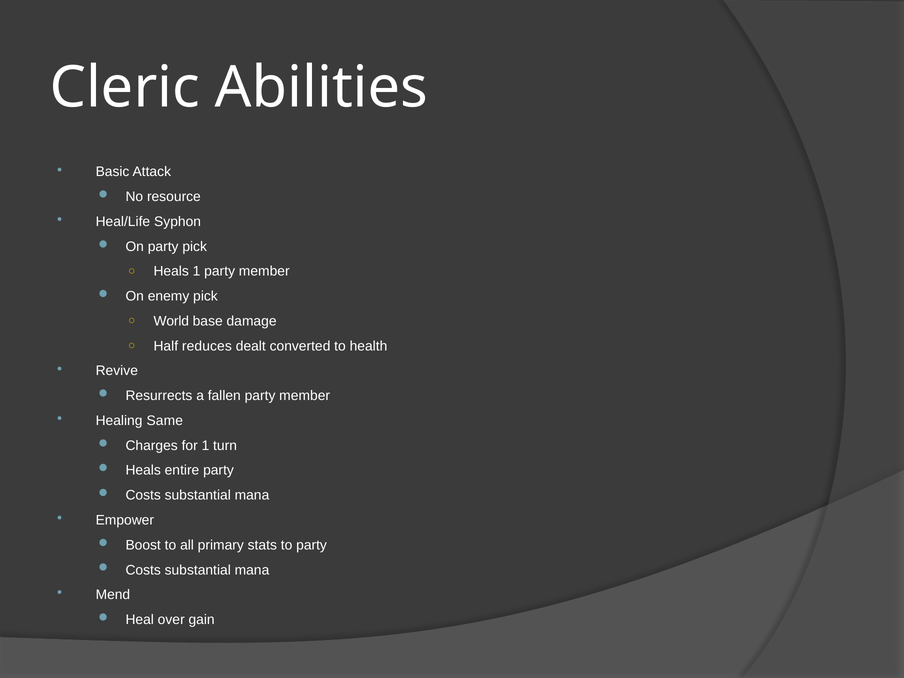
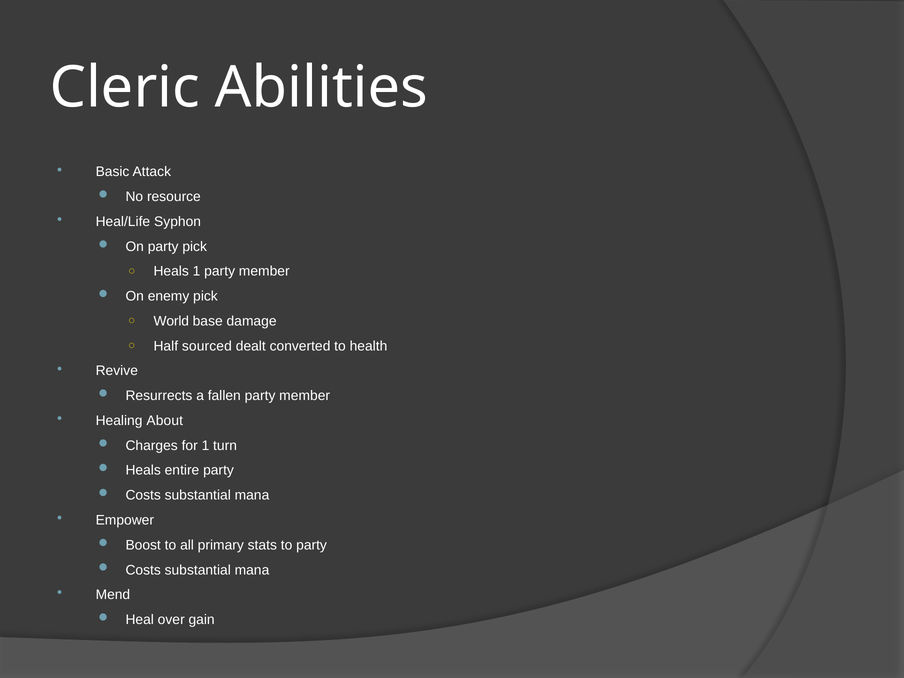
reduces: reduces -> sourced
Same: Same -> About
